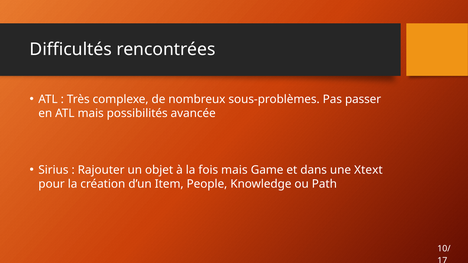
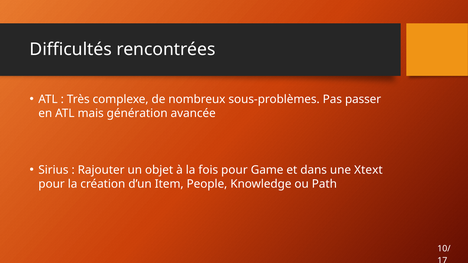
possibilités: possibilités -> génération
fois mais: mais -> pour
